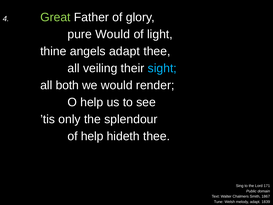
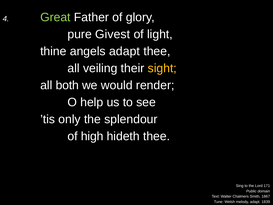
pure Would: Would -> Givest
sight colour: light blue -> yellow
of help: help -> high
